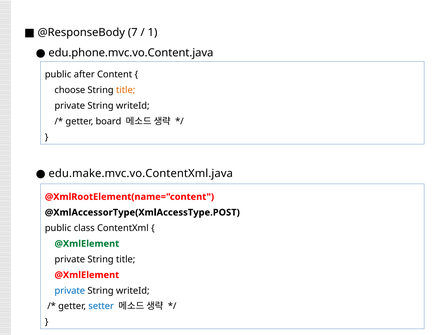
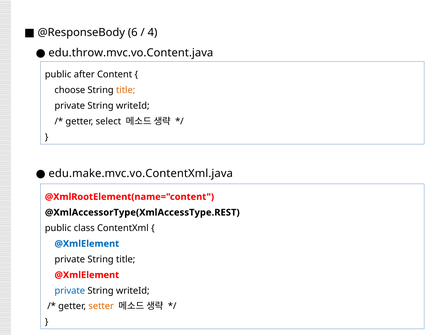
7: 7 -> 6
1: 1 -> 4
edu.phone.mvc.vo.Content.java: edu.phone.mvc.vo.Content.java -> edu.throw.mvc.vo.Content.java
board: board -> select
@XmlAccessorType(XmlAccessType.POST: @XmlAccessorType(XmlAccessType.POST -> @XmlAccessorType(XmlAccessType.REST
@XmlElement at (87, 244) colour: green -> blue
setter colour: blue -> orange
